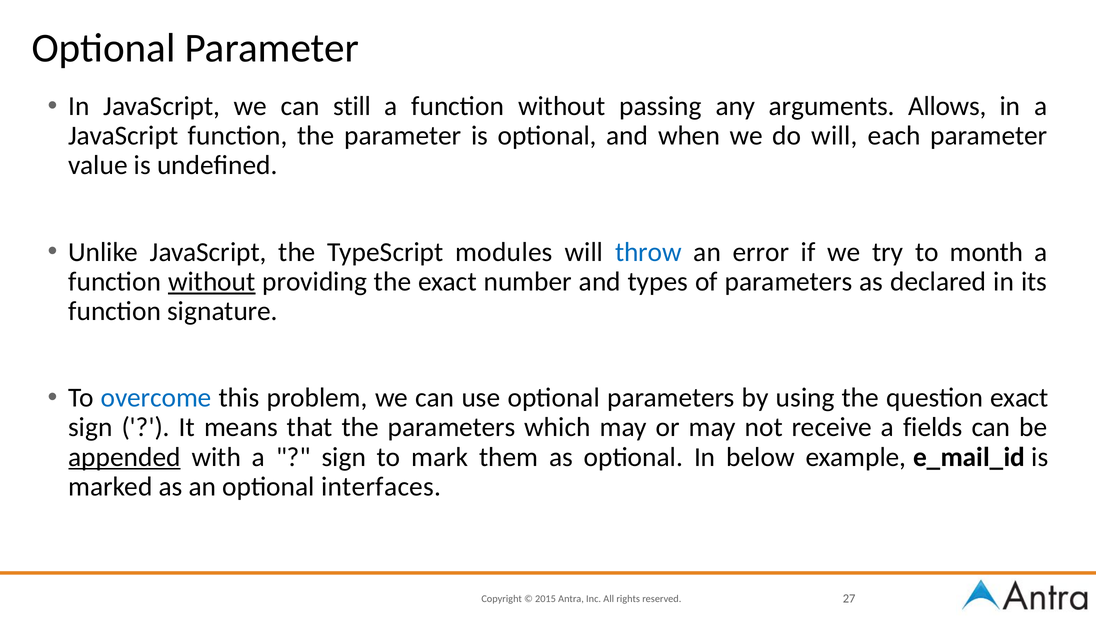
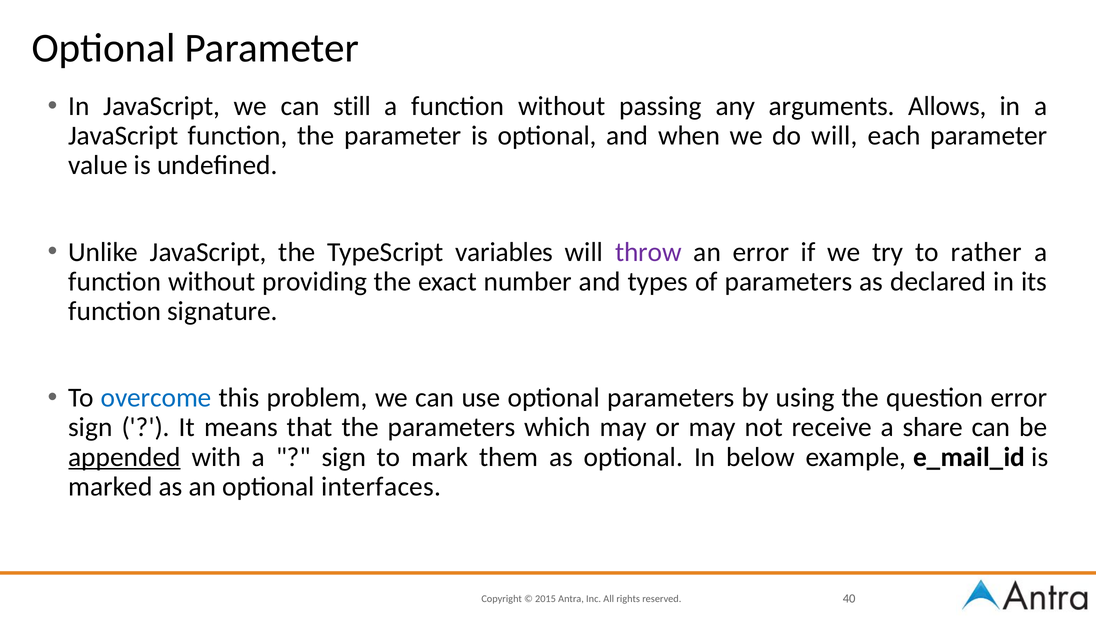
modules: modules -> variables
throw colour: blue -> purple
month: month -> rather
without at (212, 281) underline: present -> none
question exact: exact -> error
fields: fields -> share
27: 27 -> 40
